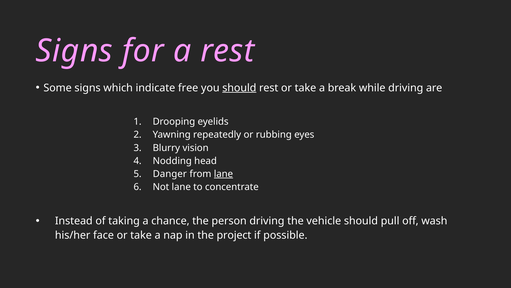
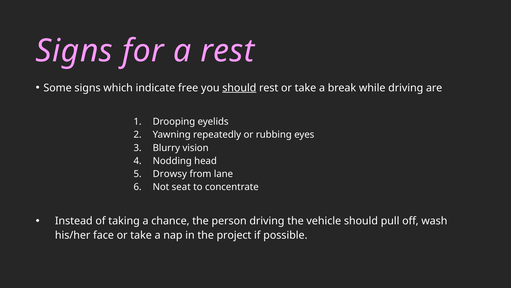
Danger: Danger -> Drowsy
lane at (223, 174) underline: present -> none
Not lane: lane -> seat
